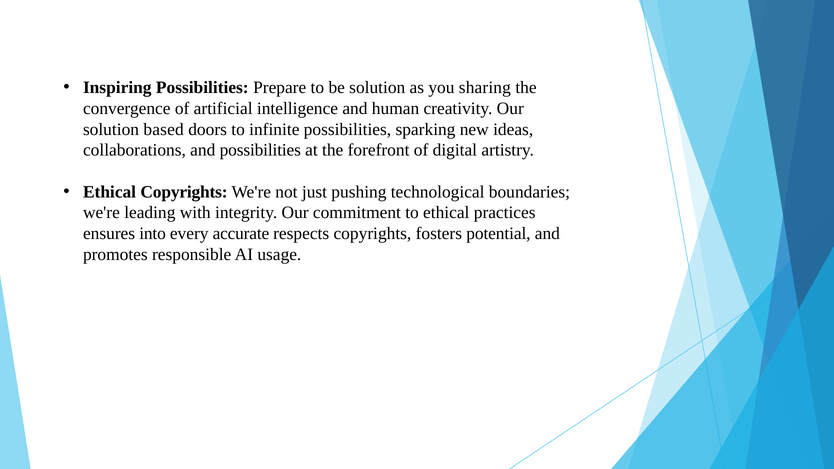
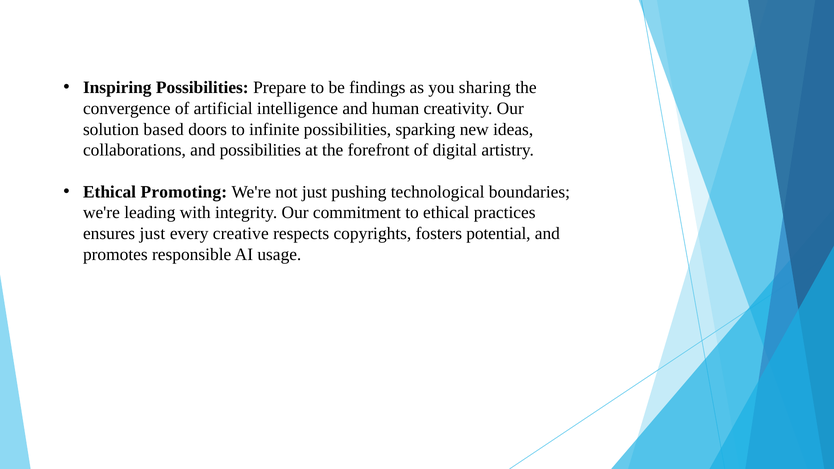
be solution: solution -> findings
Ethical Copyrights: Copyrights -> Promoting
ensures into: into -> just
accurate: accurate -> creative
